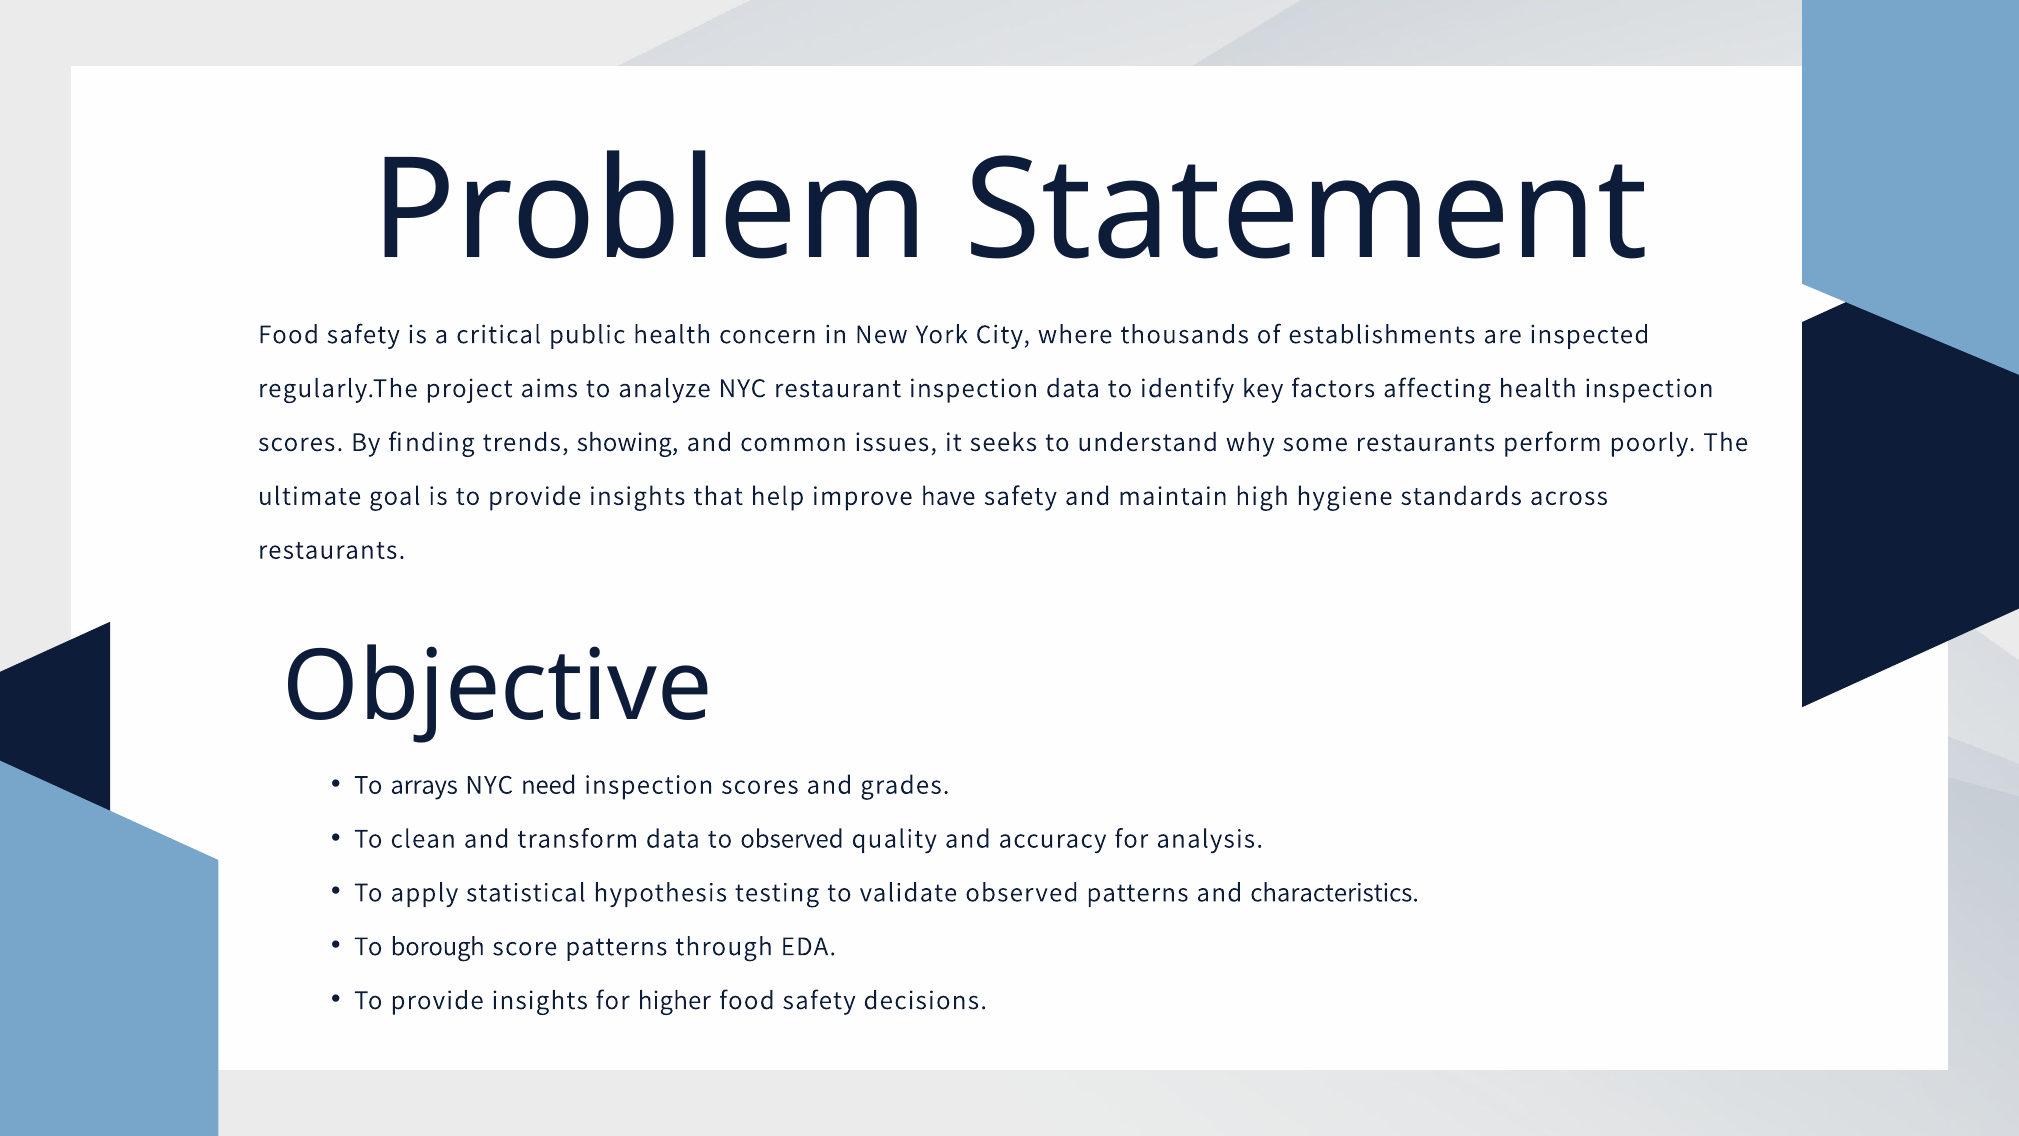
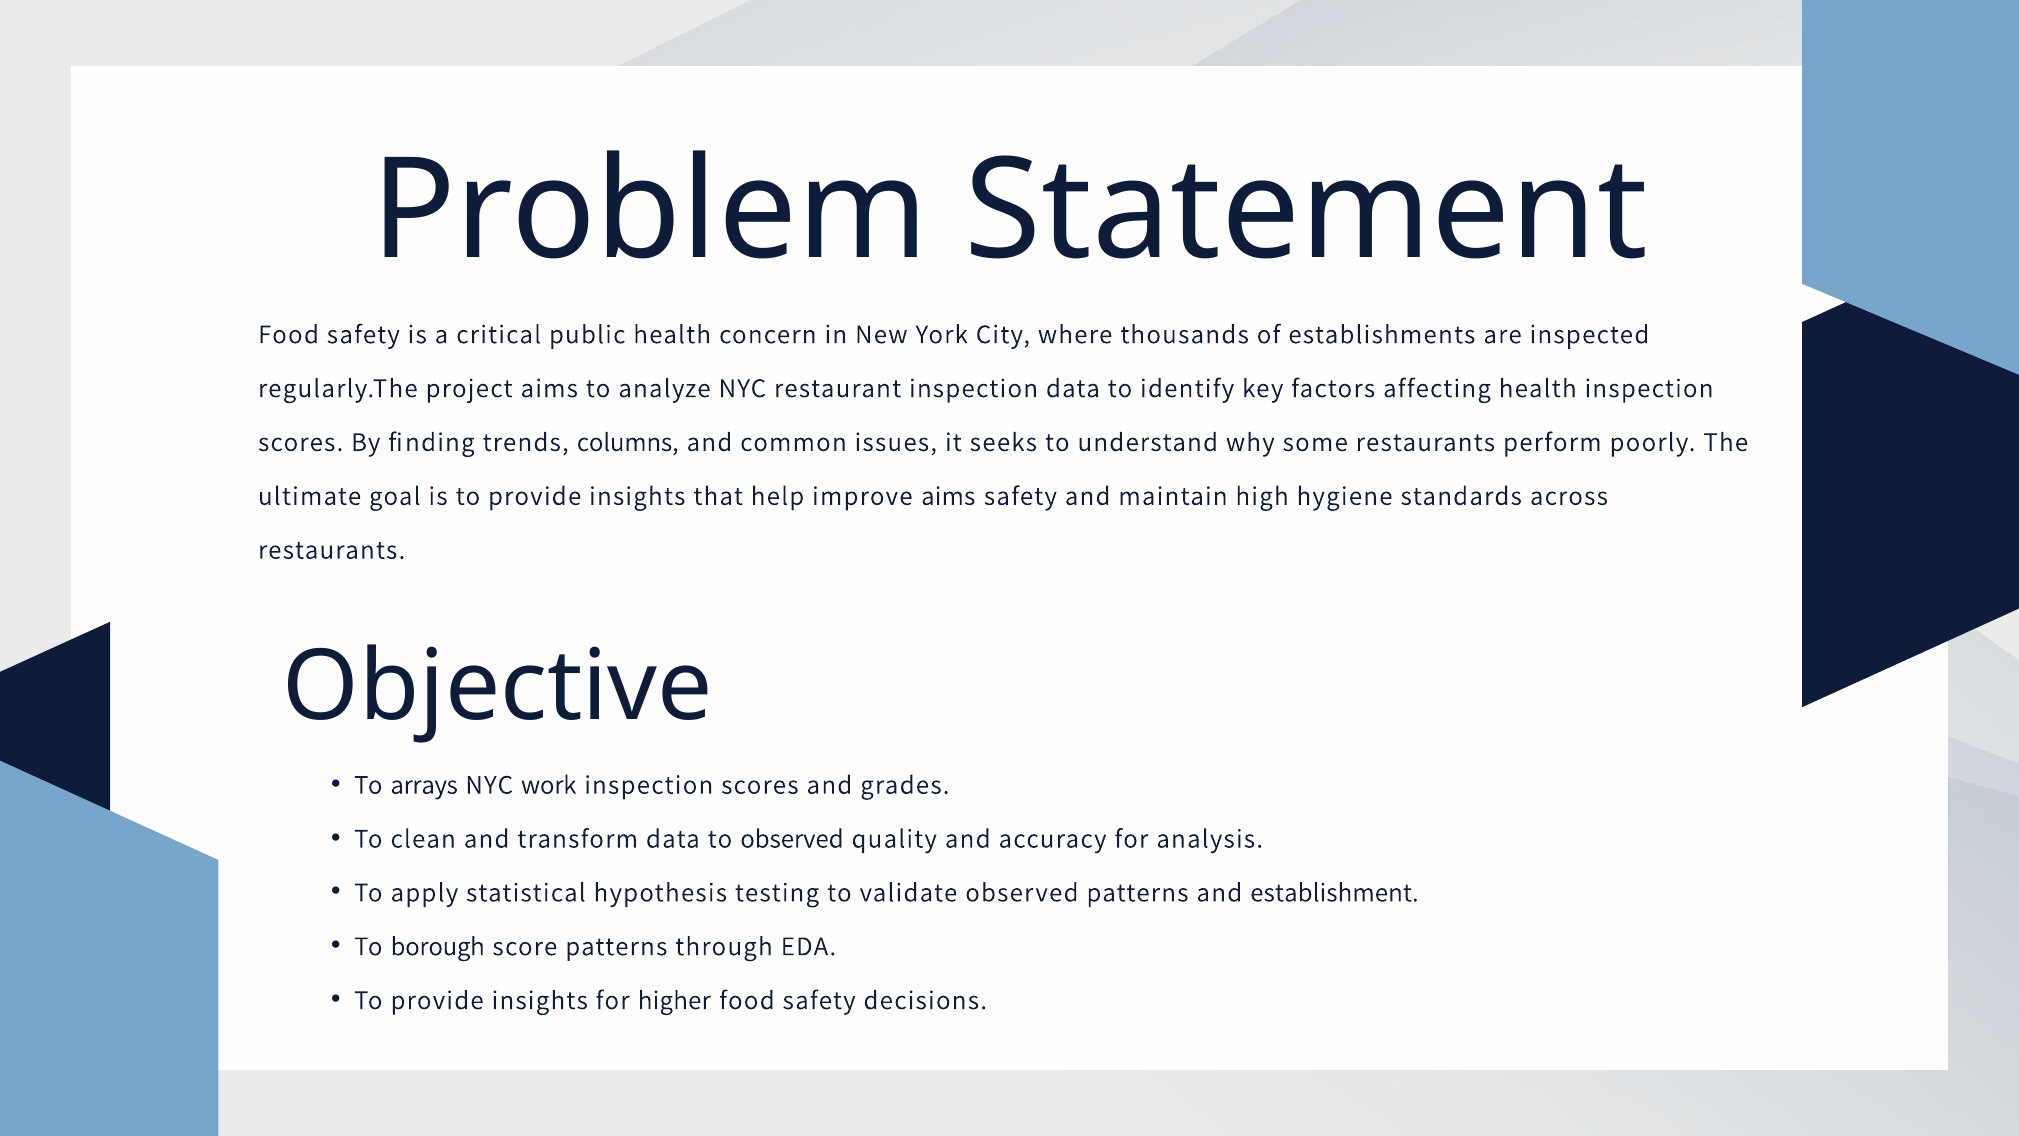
showing: showing -> columns
improve have: have -> aims
need: need -> work
characteristics: characteristics -> establishment
